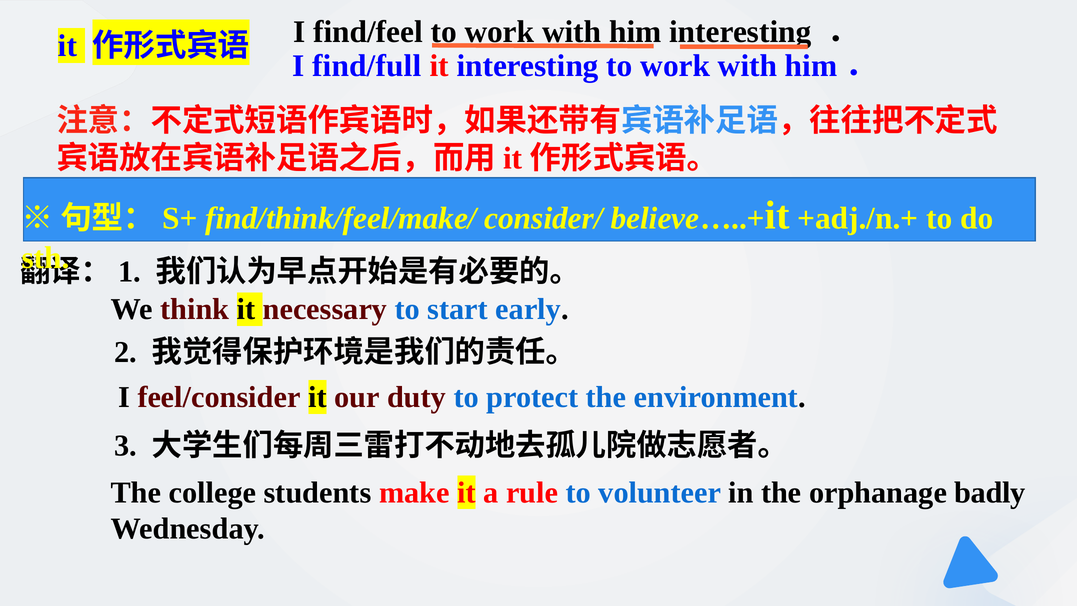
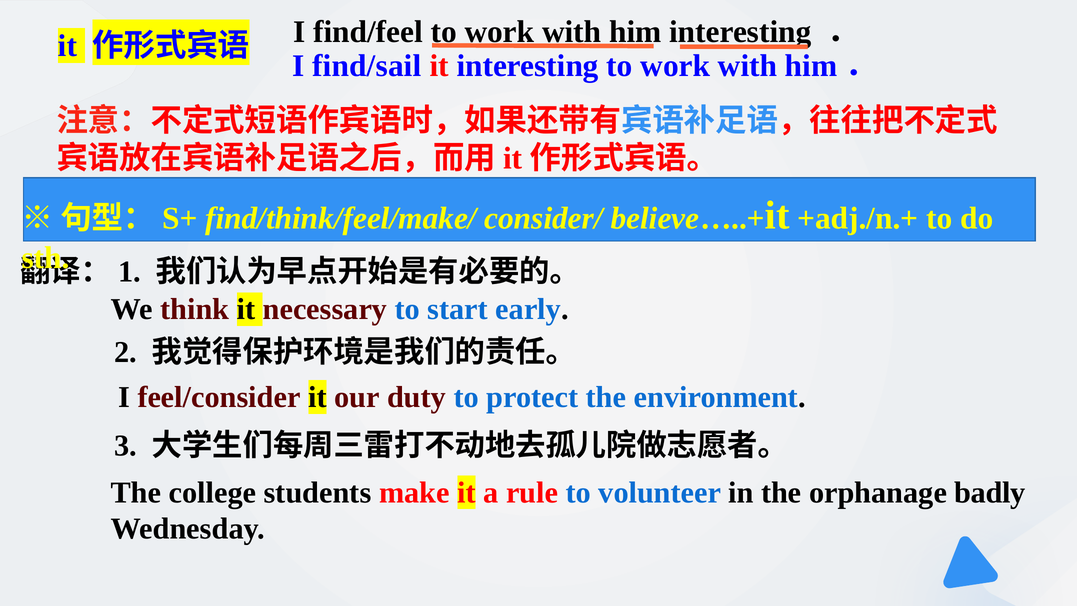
find/full: find/full -> find/sail
